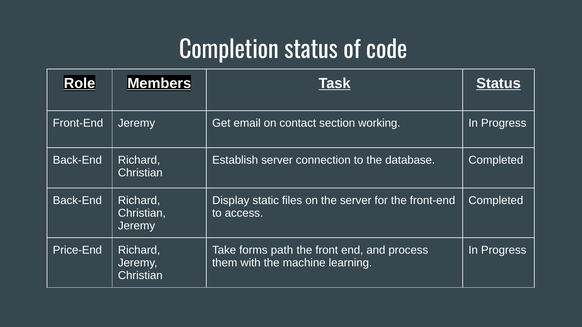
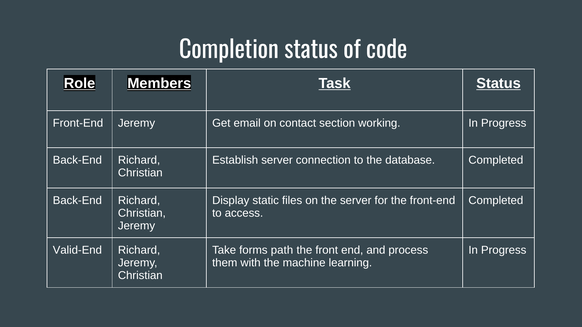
Price-End: Price-End -> Valid-End
